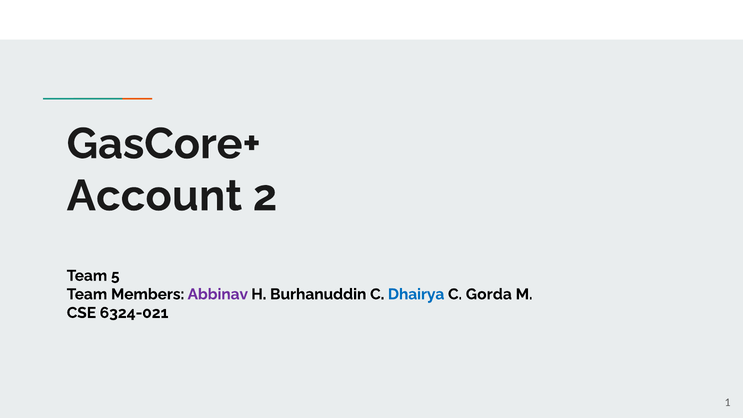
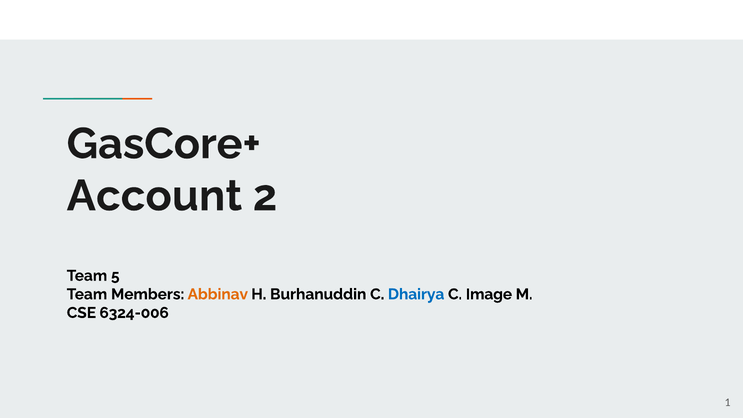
Abbinav colour: purple -> orange
Gorda: Gorda -> Image
6324-021: 6324-021 -> 6324-006
